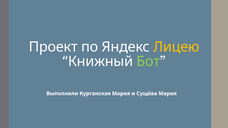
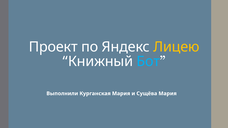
Бот colour: light green -> light blue
